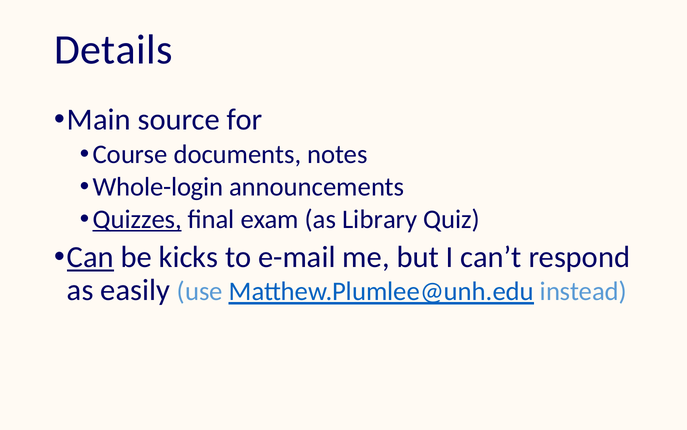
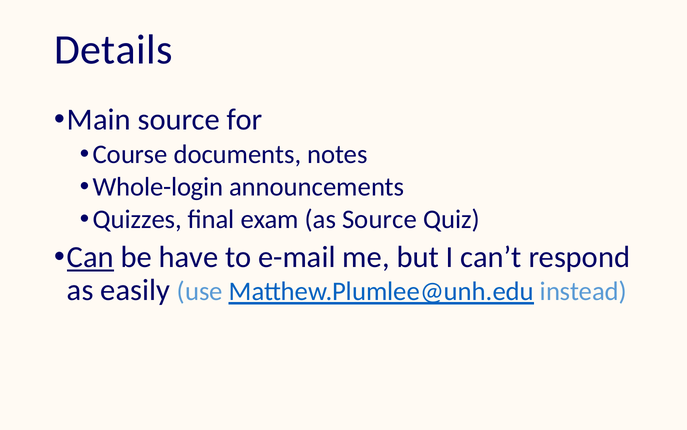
Quizzes underline: present -> none
as Library: Library -> Source
kicks: kicks -> have
